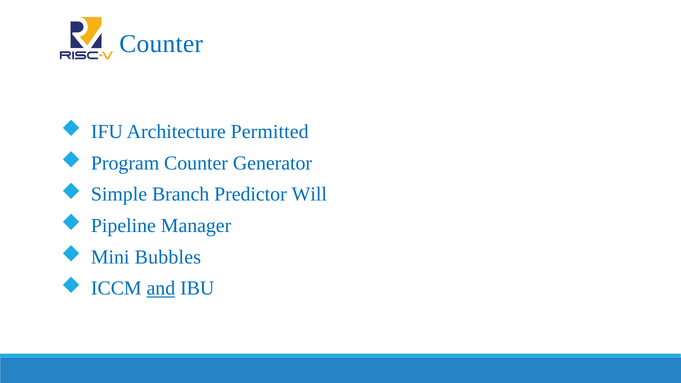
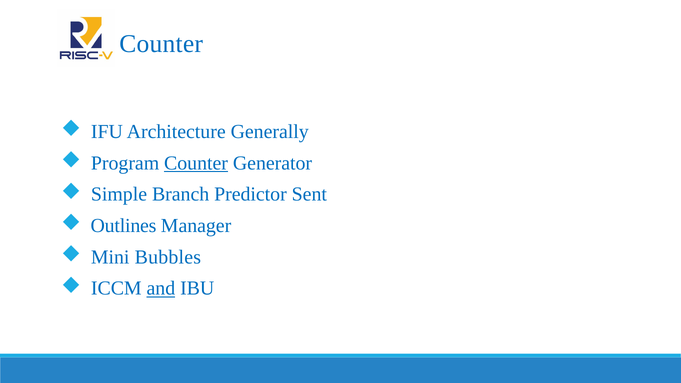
Permitted: Permitted -> Generally
Counter at (196, 163) underline: none -> present
Will: Will -> Sent
Pipeline: Pipeline -> Outlines
